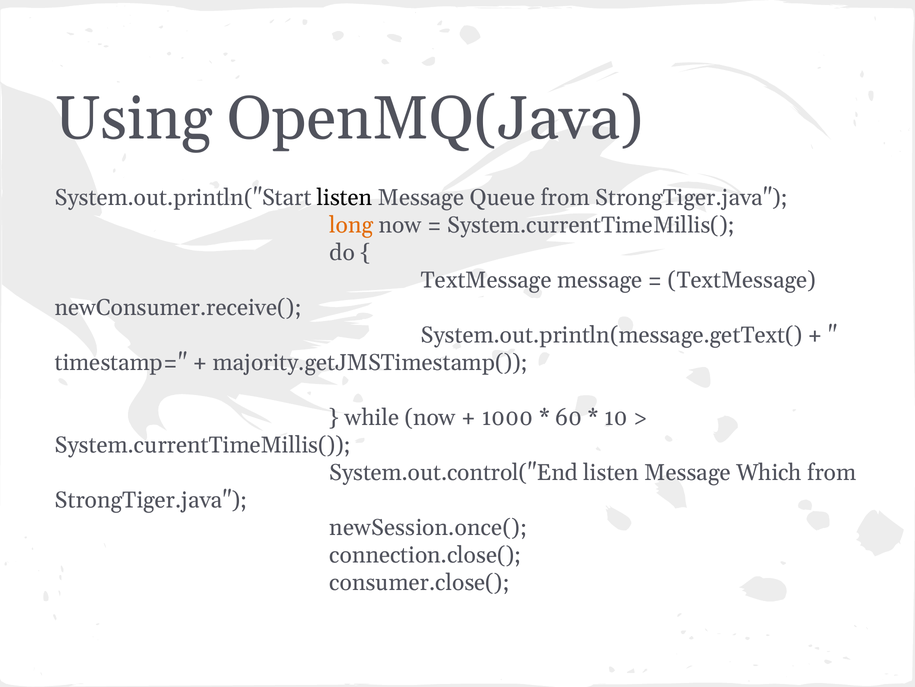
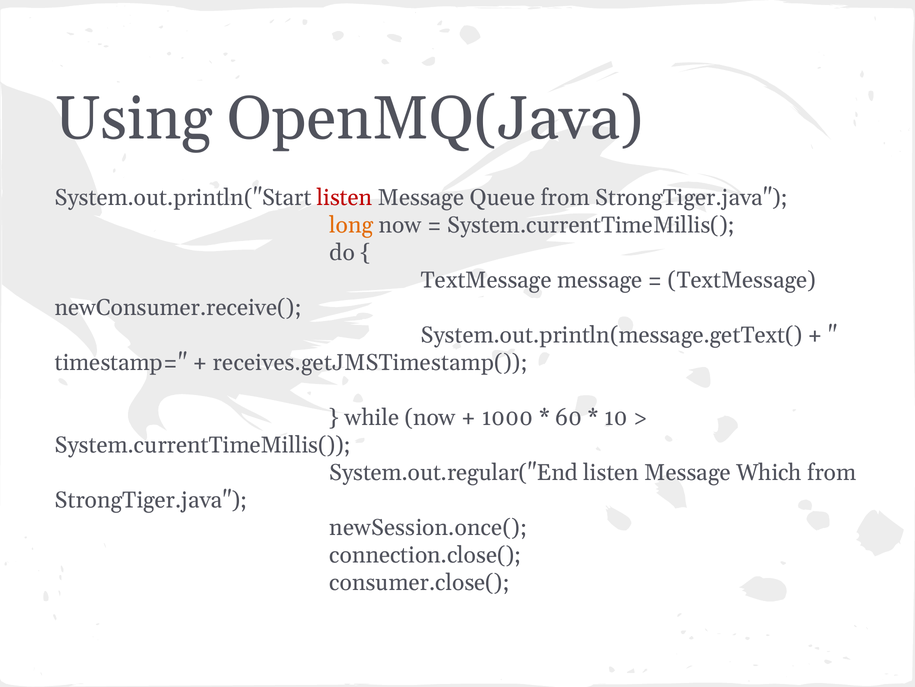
listen at (345, 198) colour: black -> red
majority.getJMSTimestamp(: majority.getJMSTimestamp( -> receives.getJMSTimestamp(
System.out.control("End: System.out.control("End -> System.out.regular("End
